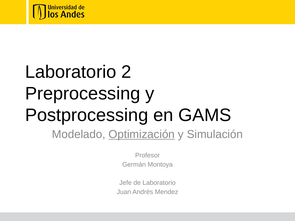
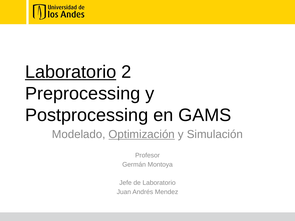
Laboratorio at (71, 72) underline: none -> present
